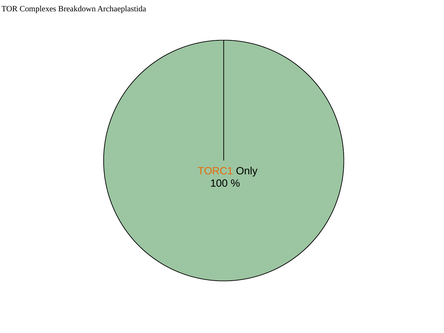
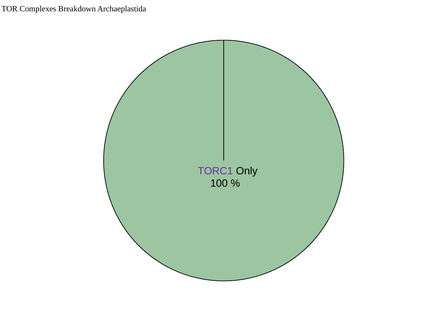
TORC1 colour: orange -> purple
